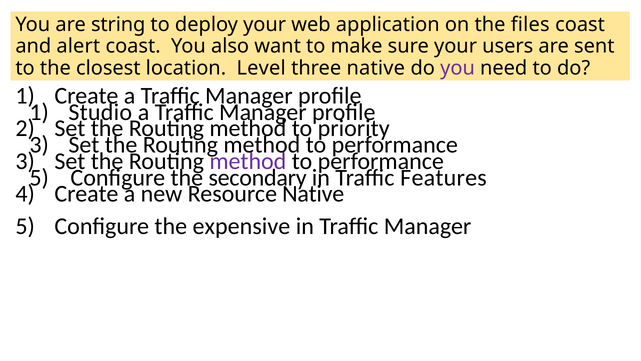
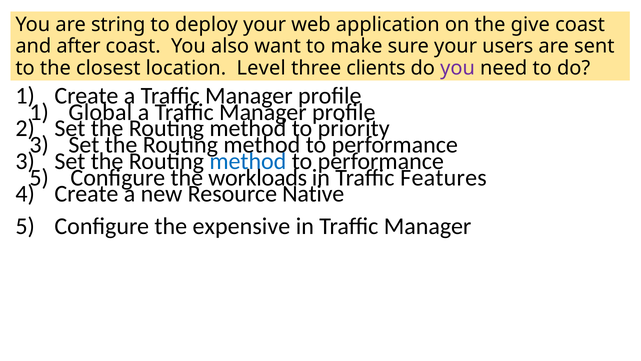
files: files -> give
alert: alert -> after
three native: native -> clients
Studio: Studio -> Global
method at (248, 161) colour: purple -> blue
secondary: secondary -> workloads
